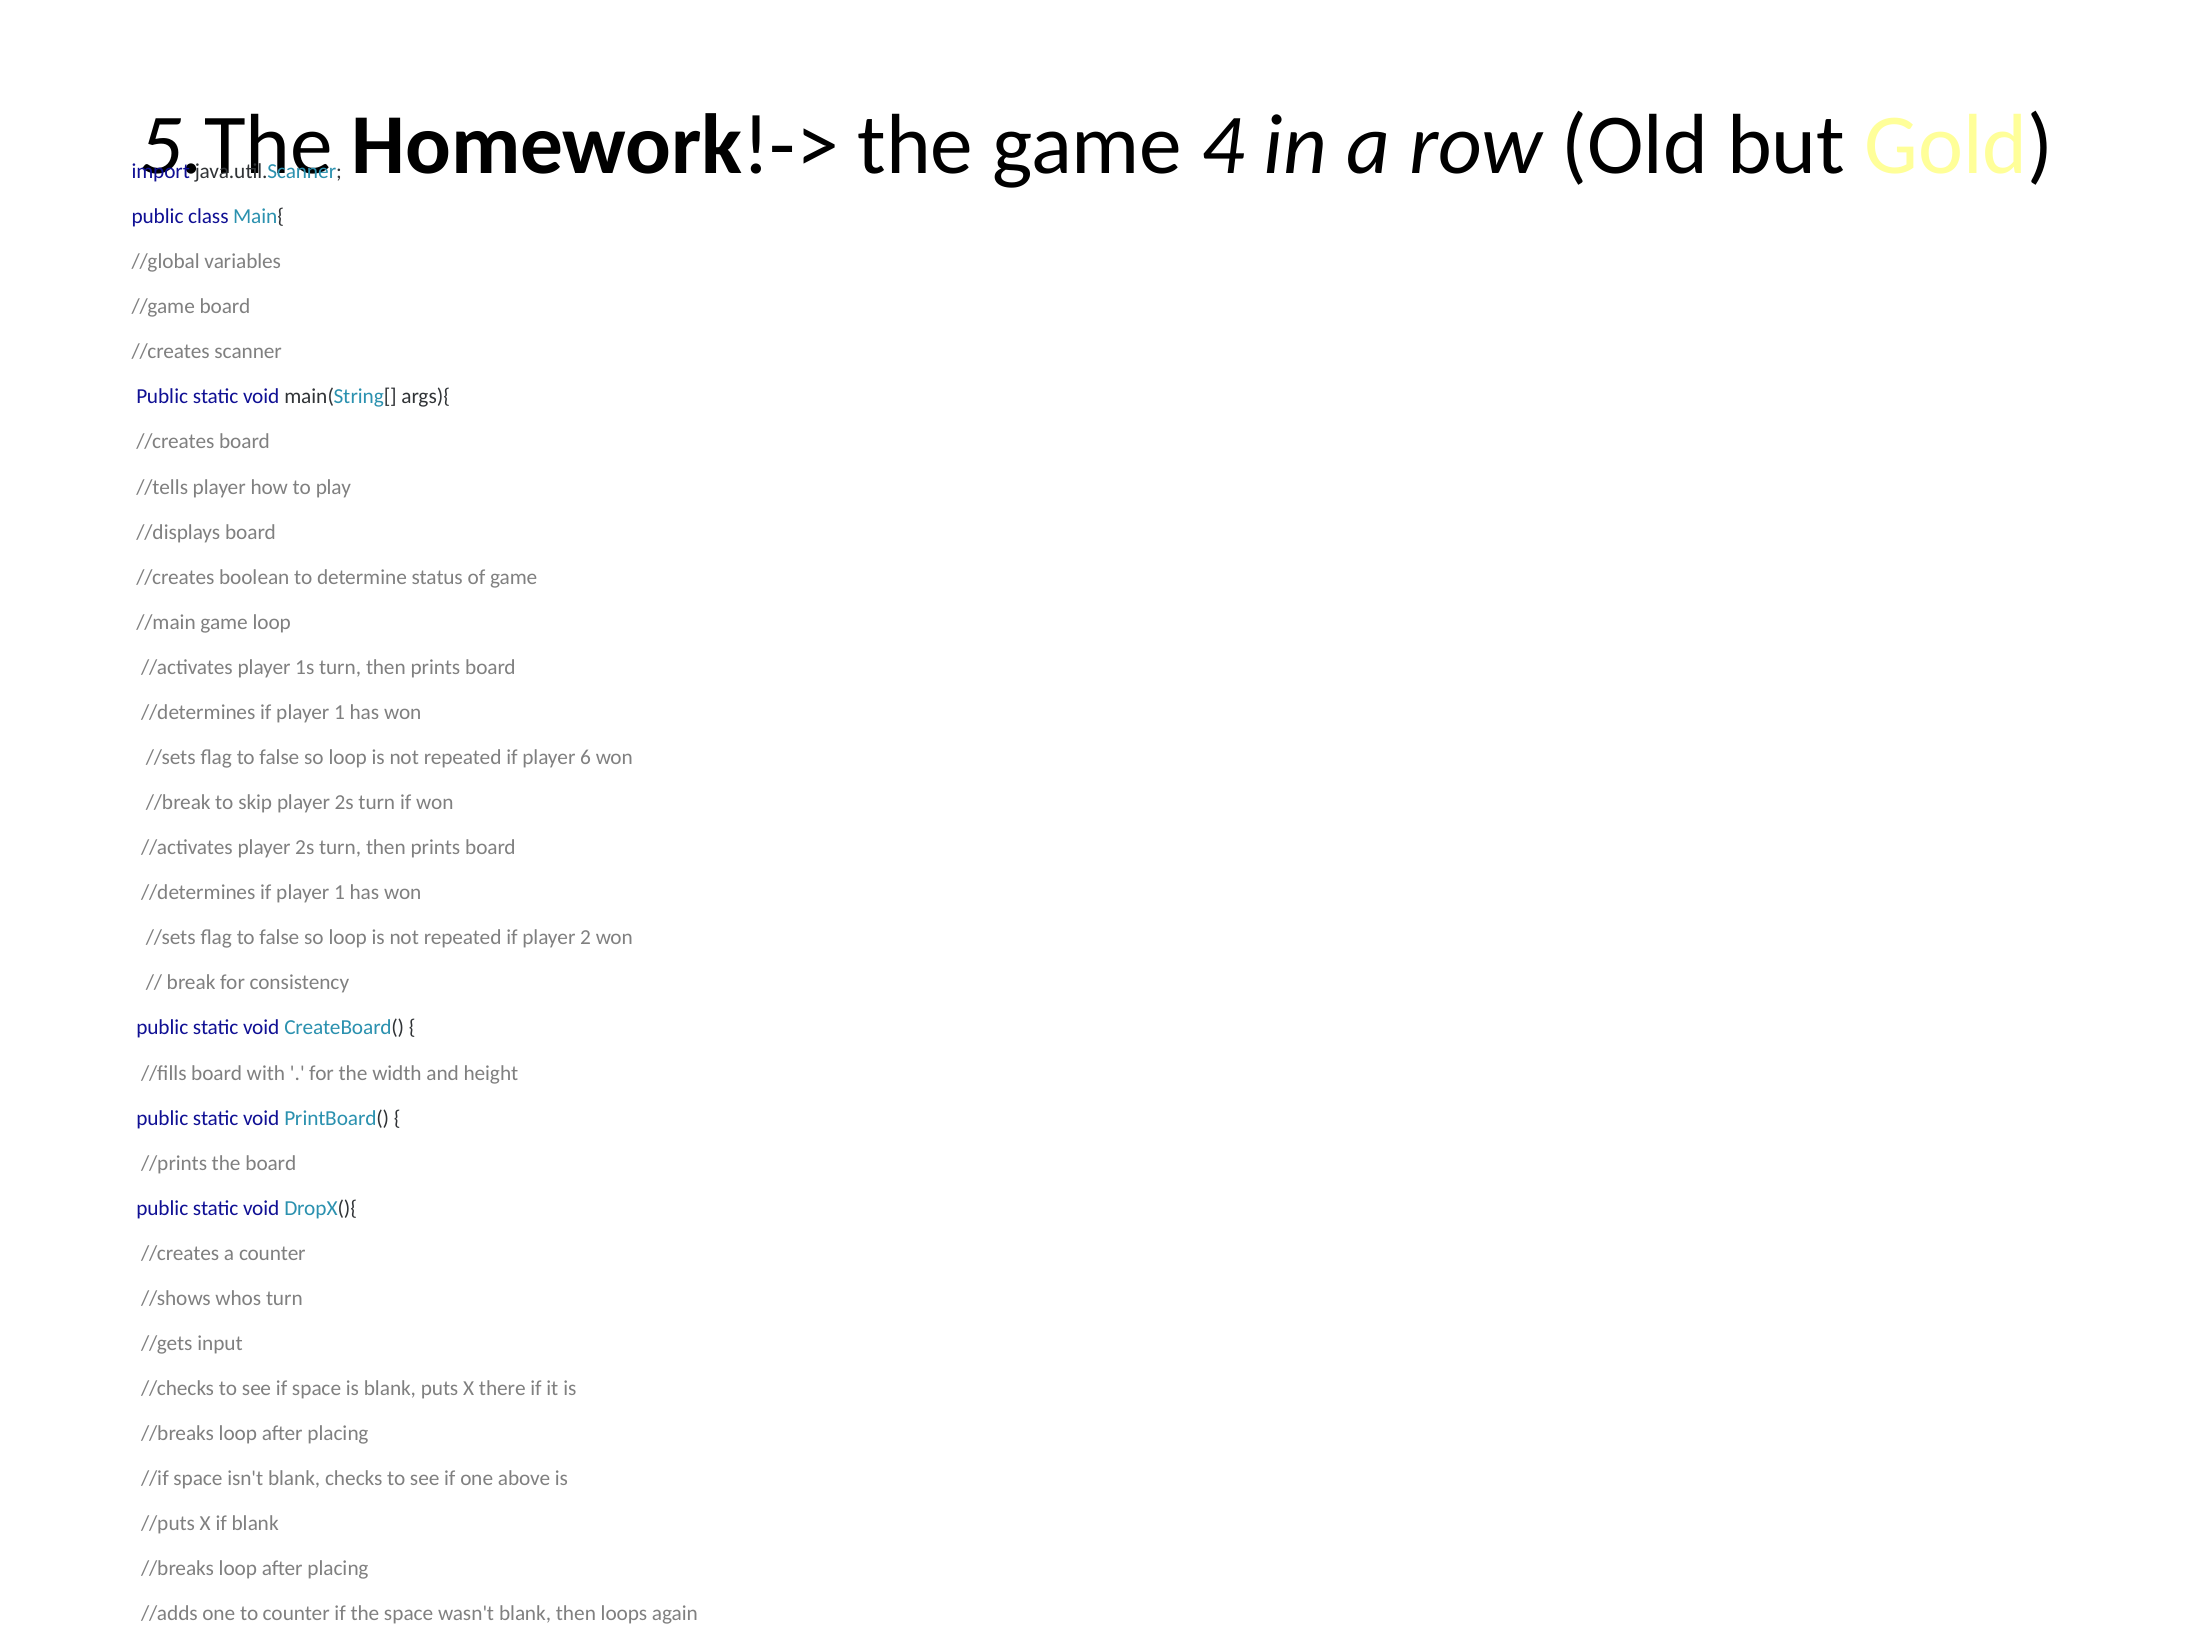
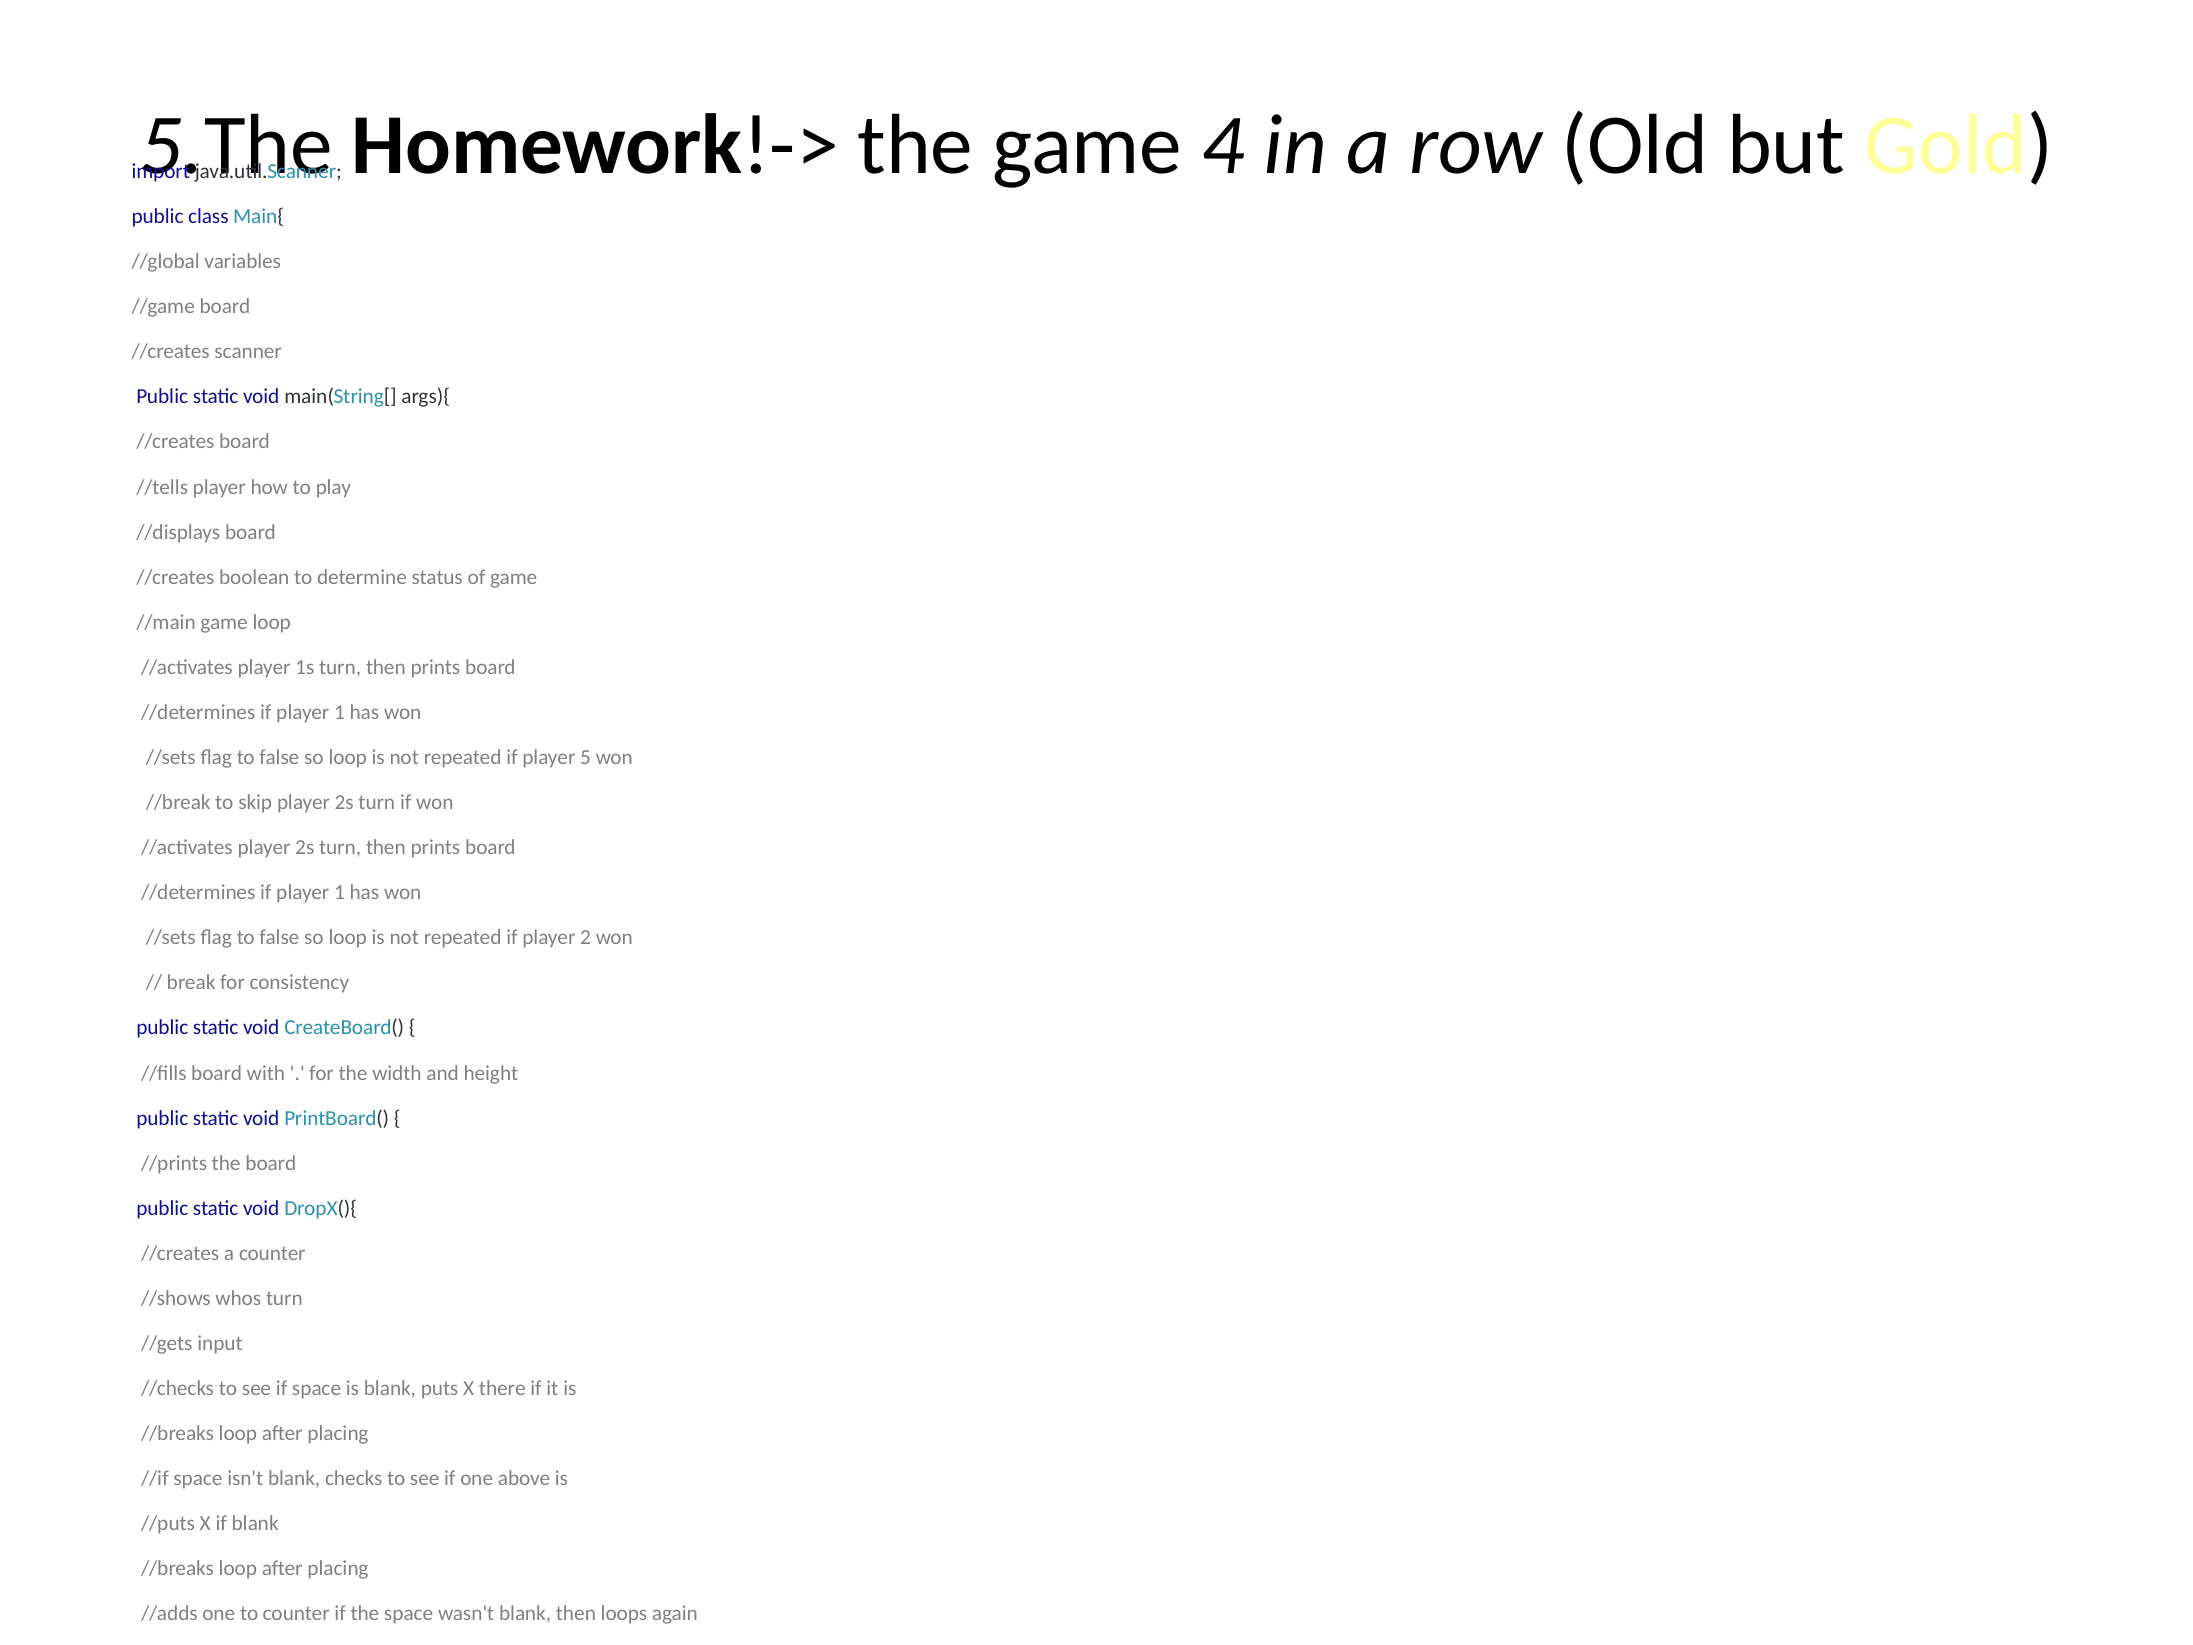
6: 6 -> 5
